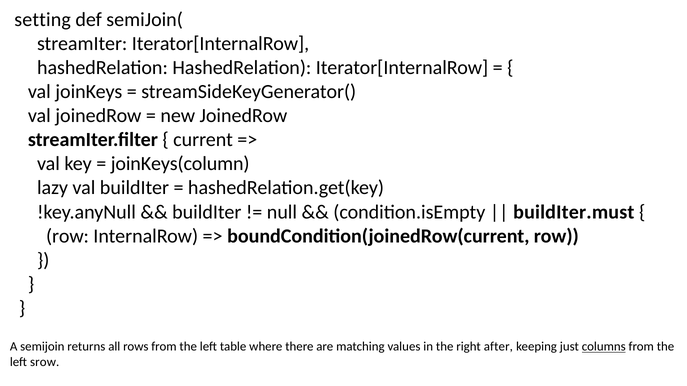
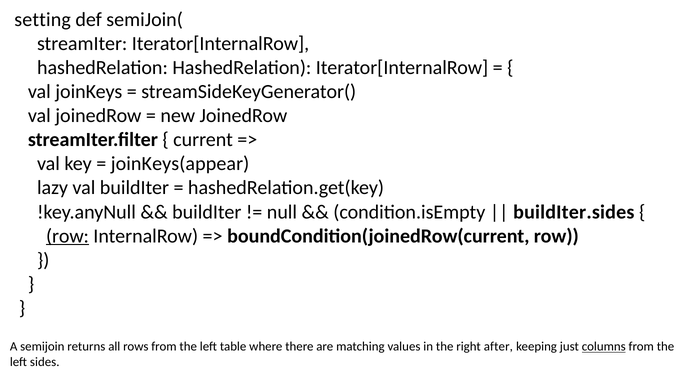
joinKeys(column: joinKeys(column -> joinKeys(appear
buildIter.must: buildIter.must -> buildIter.sides
row at (67, 236) underline: none -> present
srow: srow -> sides
